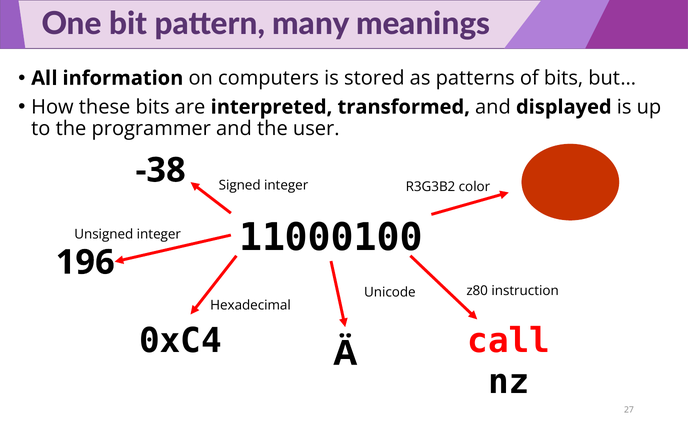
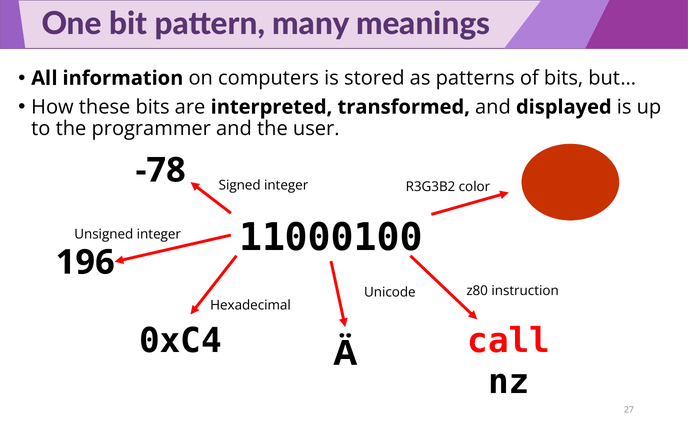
-38: -38 -> -78
